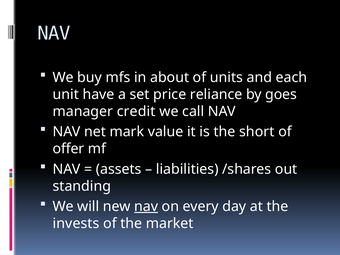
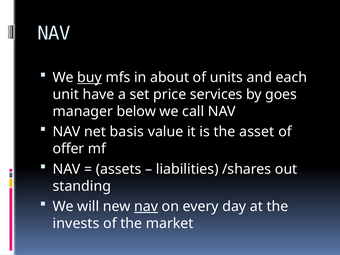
buy underline: none -> present
reliance: reliance -> services
credit: credit -> below
mark: mark -> basis
short: short -> asset
